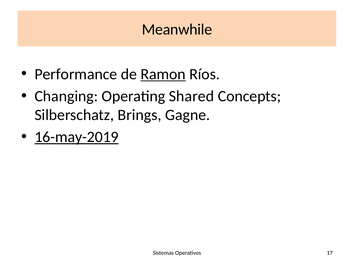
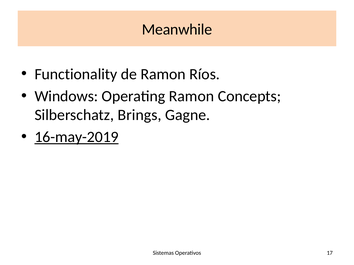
Performance: Performance -> Functionality
Ramon at (163, 74) underline: present -> none
Changing: Changing -> Windows
Operating Shared: Shared -> Ramon
